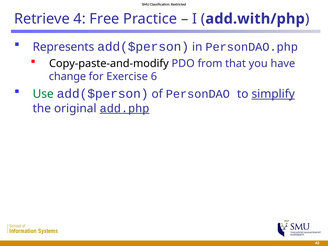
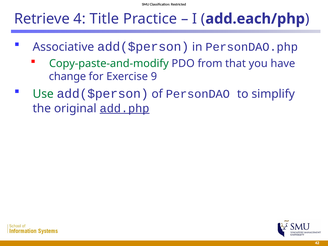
Free: Free -> Title
add.with/php: add.with/php -> add.each/php
Represents: Represents -> Associative
Copy-paste-and-modify colour: black -> green
6: 6 -> 9
simplify underline: present -> none
